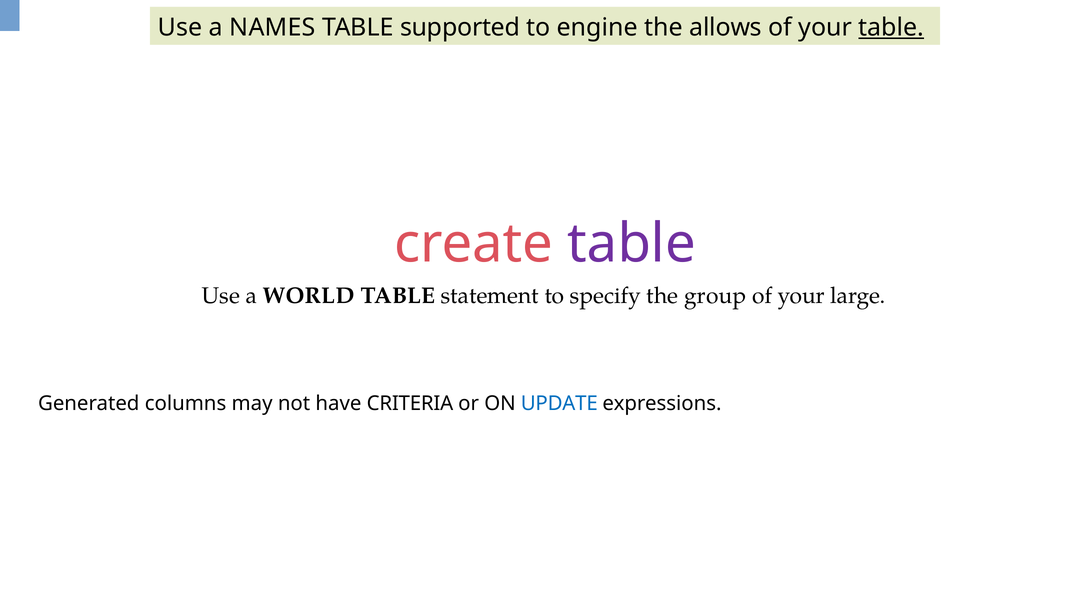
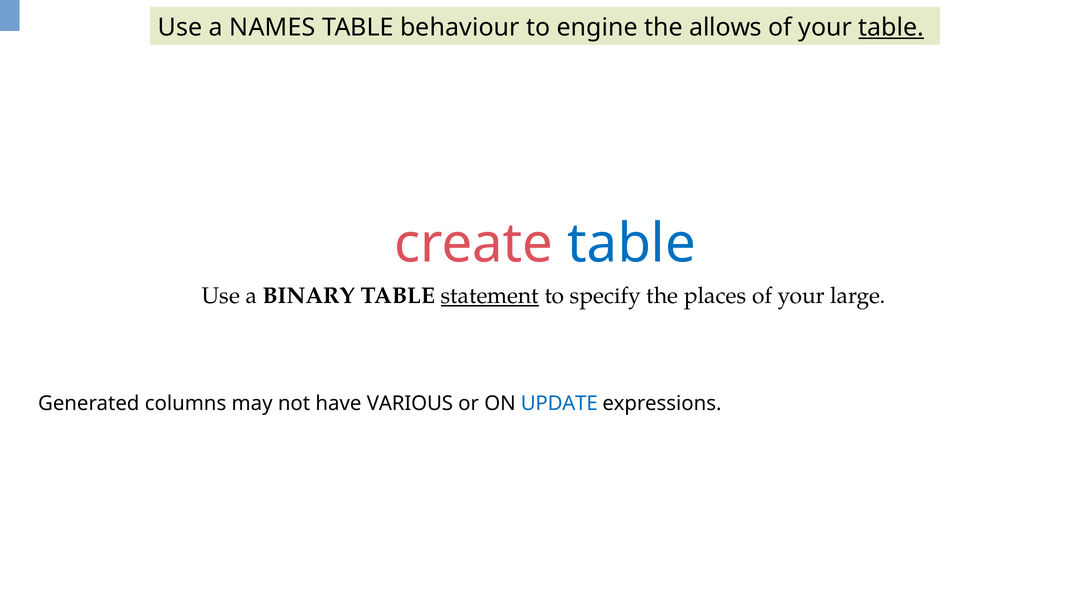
supported: supported -> behaviour
table at (632, 244) colour: purple -> blue
WORLD: WORLD -> BINARY
statement underline: none -> present
group: group -> places
CRITERIA: CRITERIA -> VARIOUS
